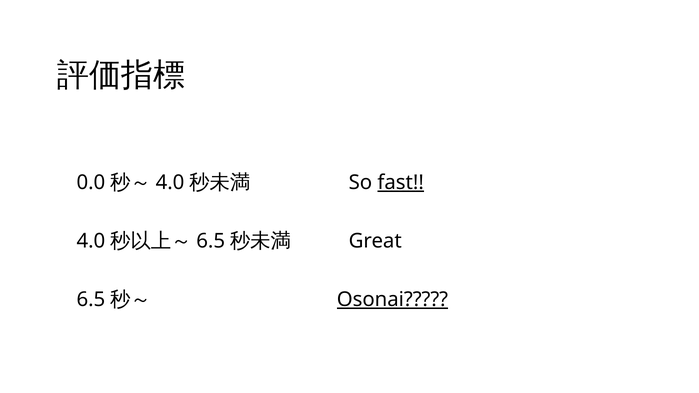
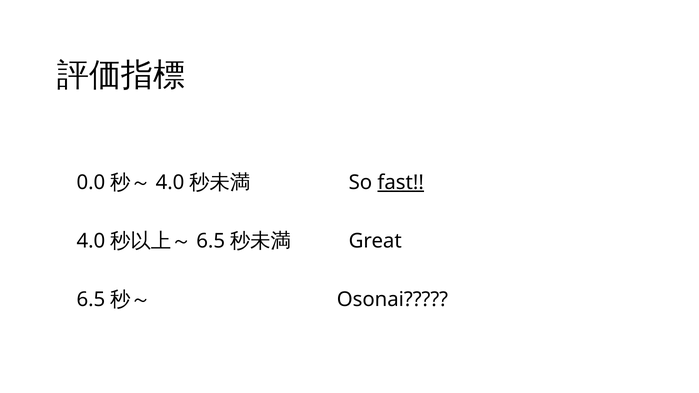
Osonai underline: present -> none
